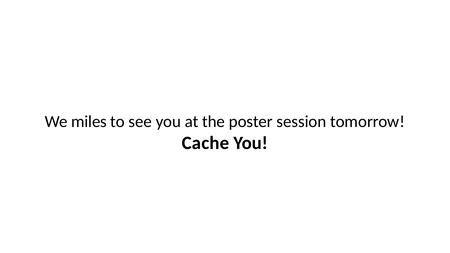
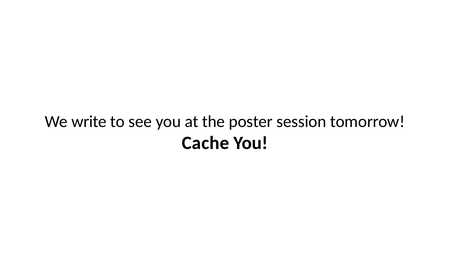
miles: miles -> write
